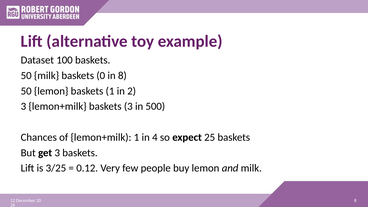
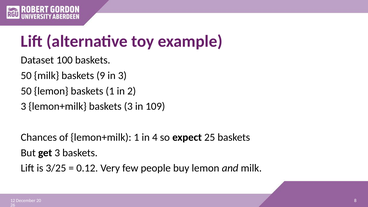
0: 0 -> 9
in 8: 8 -> 3
500: 500 -> 109
